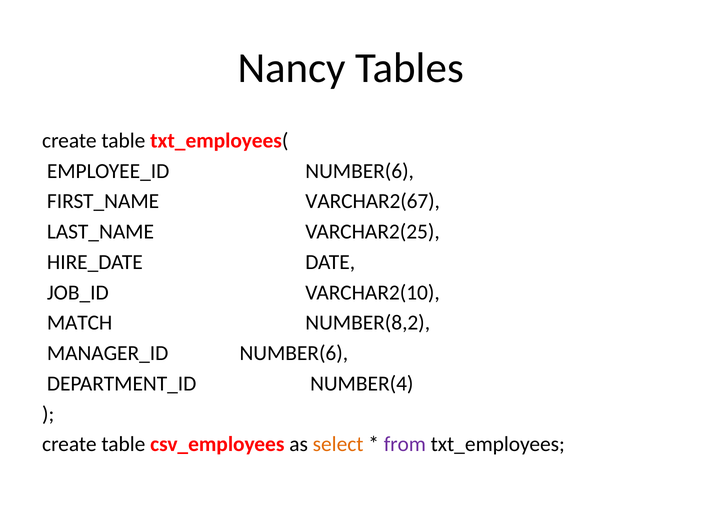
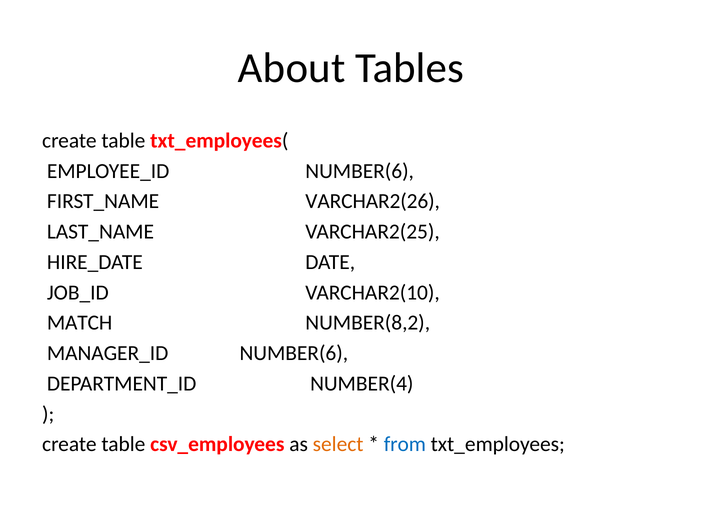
Nancy: Nancy -> About
VARCHAR2(67: VARCHAR2(67 -> VARCHAR2(26
from colour: purple -> blue
